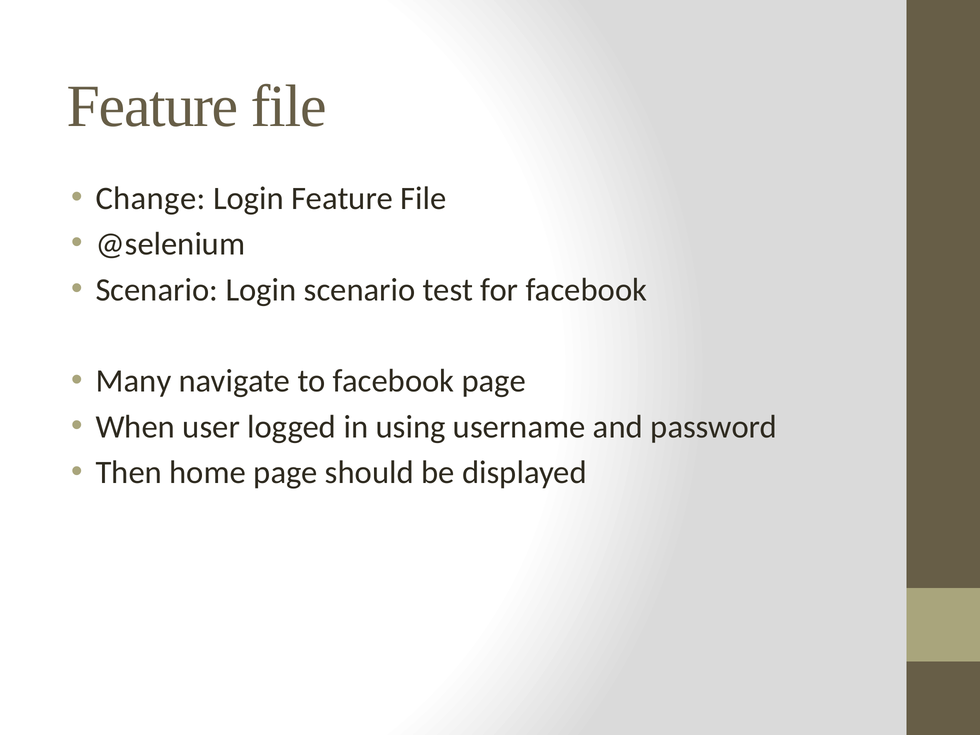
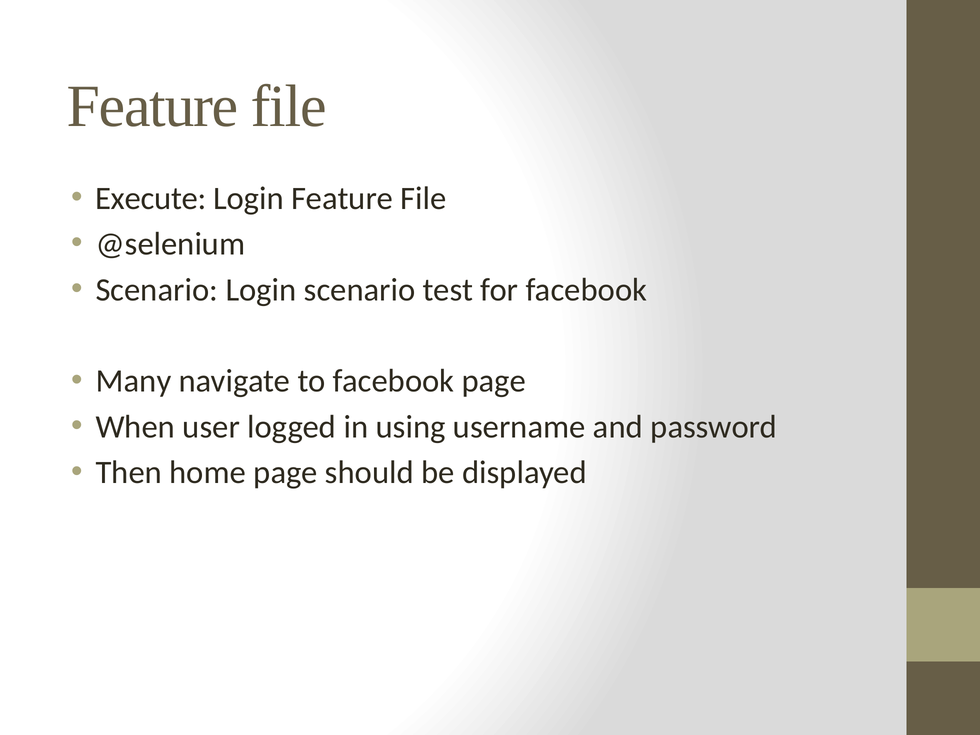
Change: Change -> Execute
